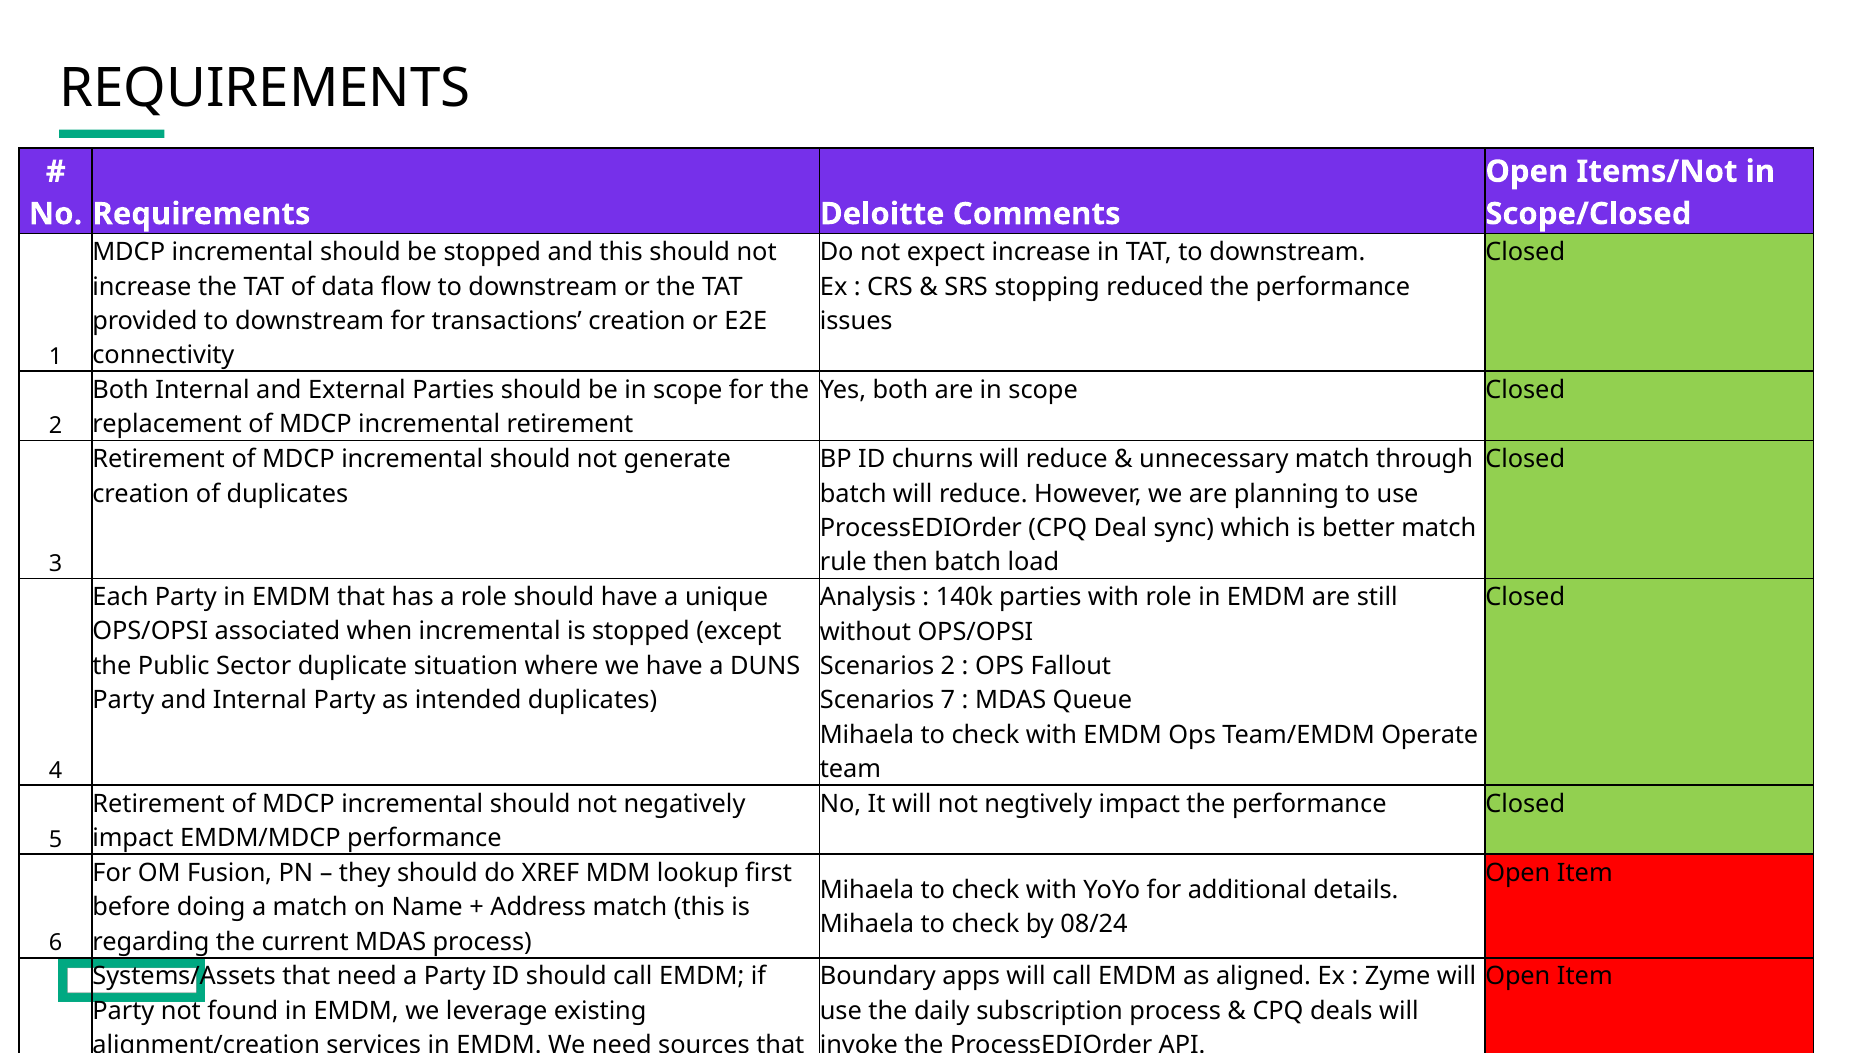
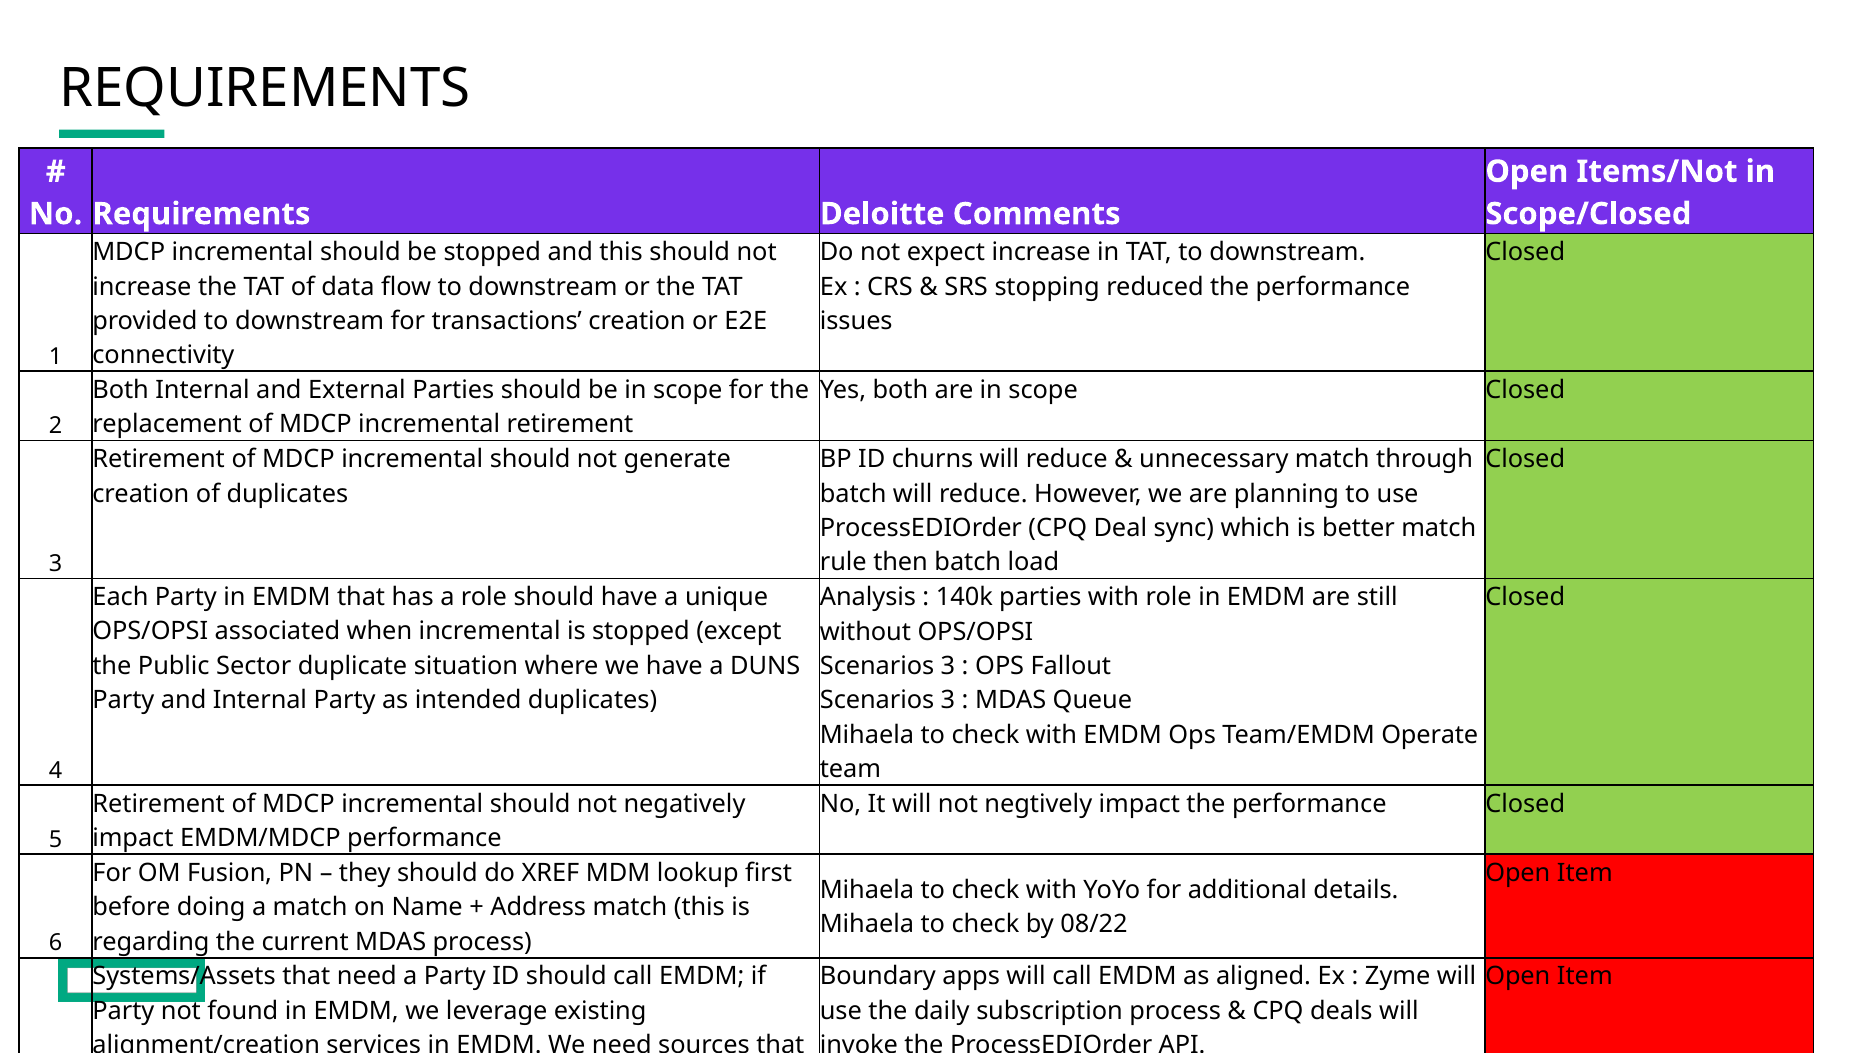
2 at (948, 666): 2 -> 3
7 at (948, 700): 7 -> 3
08/24: 08/24 -> 08/22
